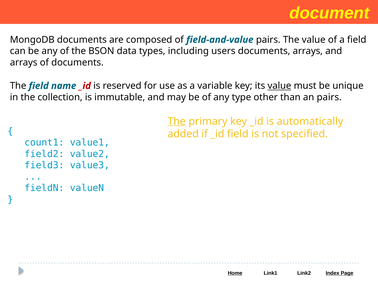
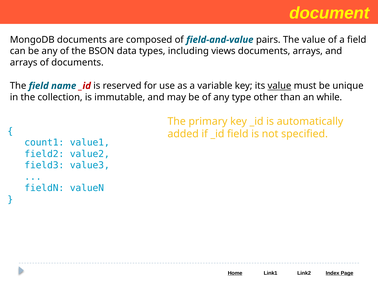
users: users -> views
an pairs: pairs -> while
The at (177, 121) underline: present -> none
